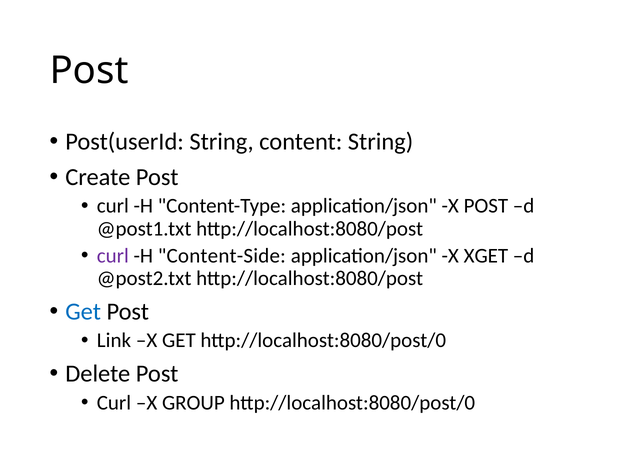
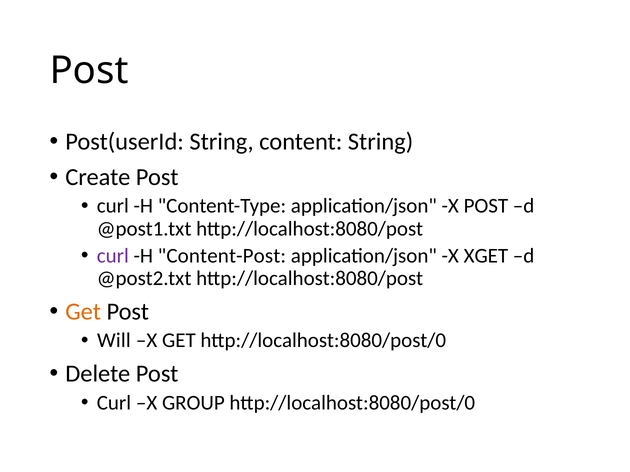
Content-Side: Content-Side -> Content-Post
Get at (83, 312) colour: blue -> orange
Link: Link -> Will
